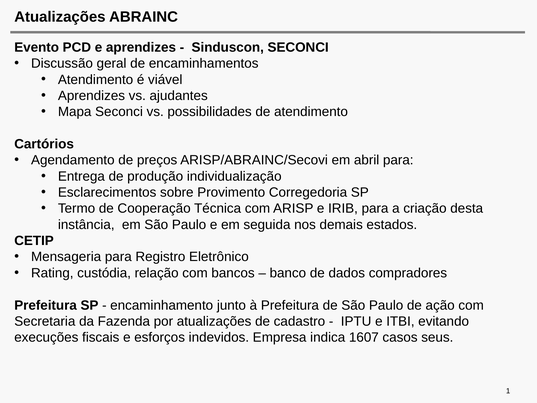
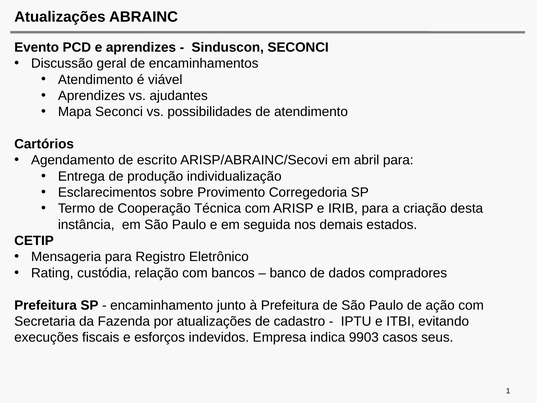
preços: preços -> escrito
1607: 1607 -> 9903
